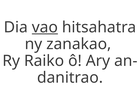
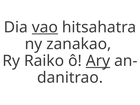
Ary underline: none -> present
